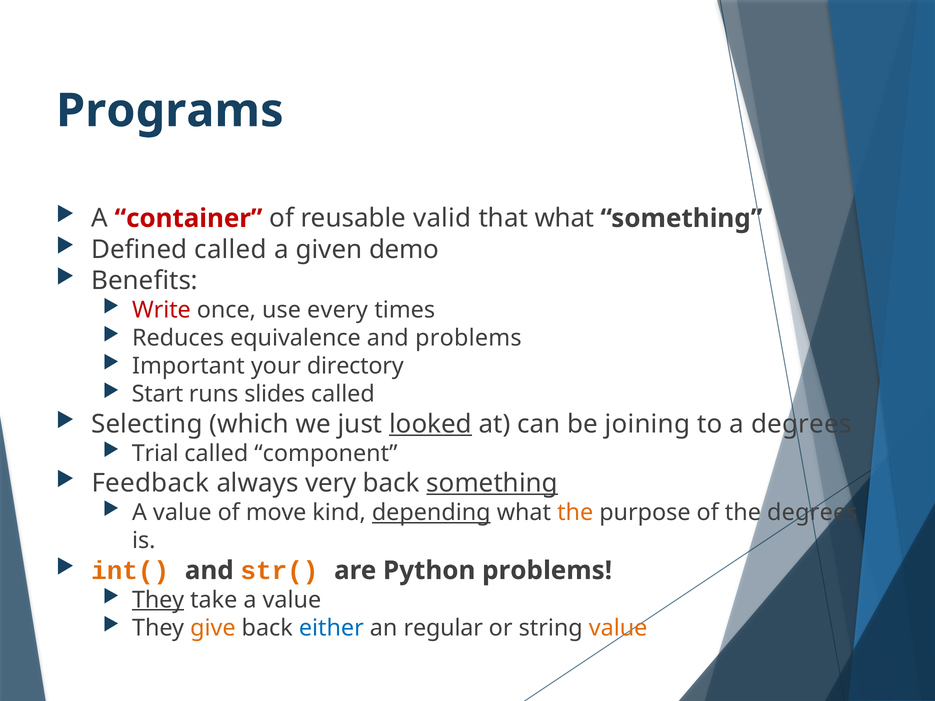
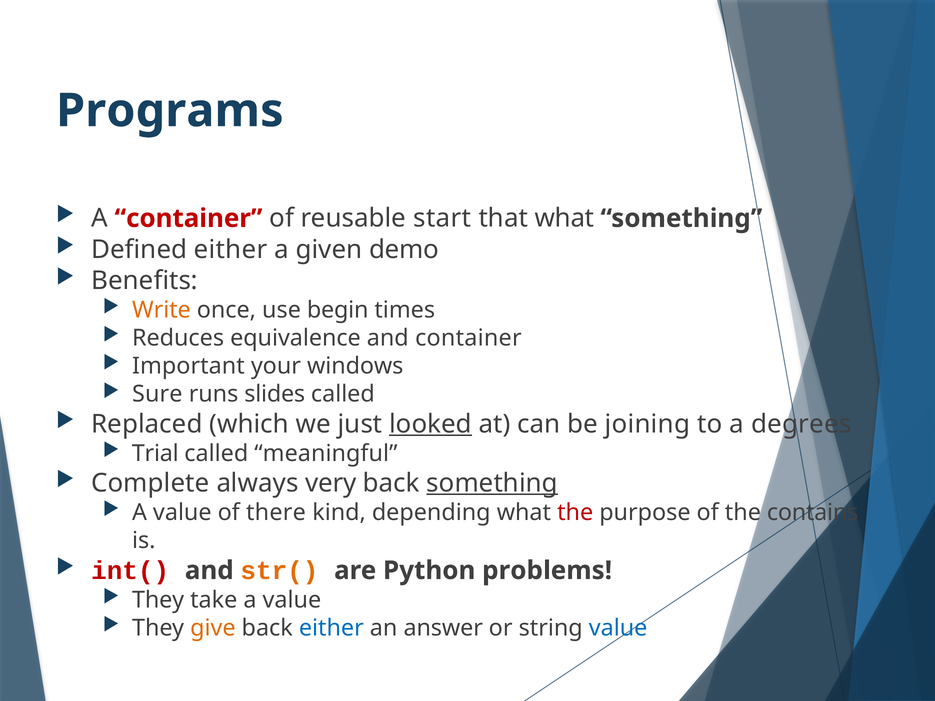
valid: valid -> start
Defined called: called -> either
Write colour: red -> orange
every: every -> begin
and problems: problems -> container
directory: directory -> windows
Start: Start -> Sure
Selecting: Selecting -> Replaced
component: component -> meaningful
Feedback: Feedback -> Complete
move: move -> there
depending underline: present -> none
the at (575, 513) colour: orange -> red
the degrees: degrees -> contains
int( colour: orange -> red
They at (158, 600) underline: present -> none
regular: regular -> answer
value at (618, 628) colour: orange -> blue
